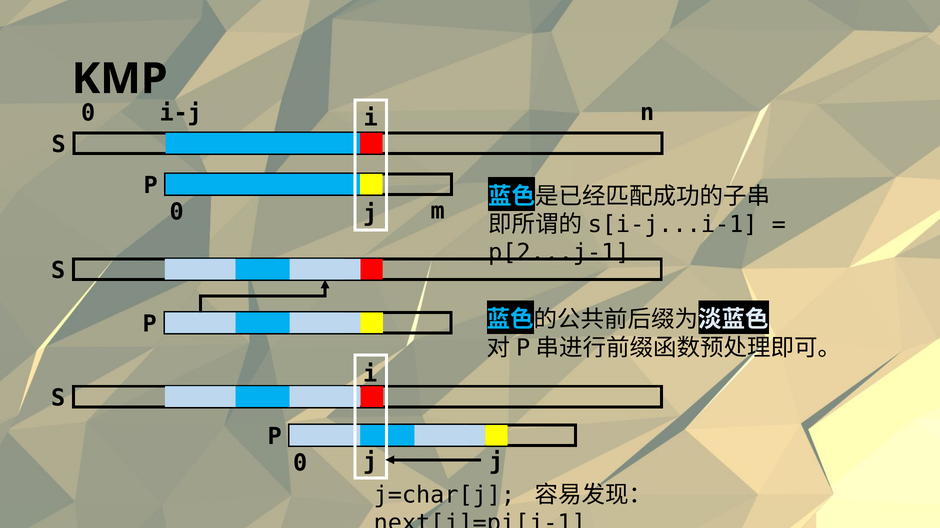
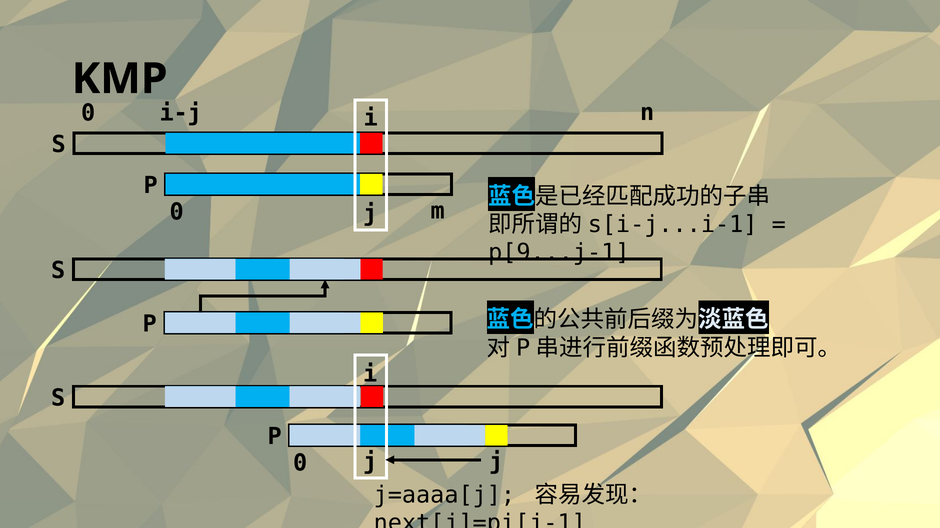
p[2...j-1: p[2...j-1 -> p[9...j-1
j=char[j: j=char[j -> j=aaaa[j
